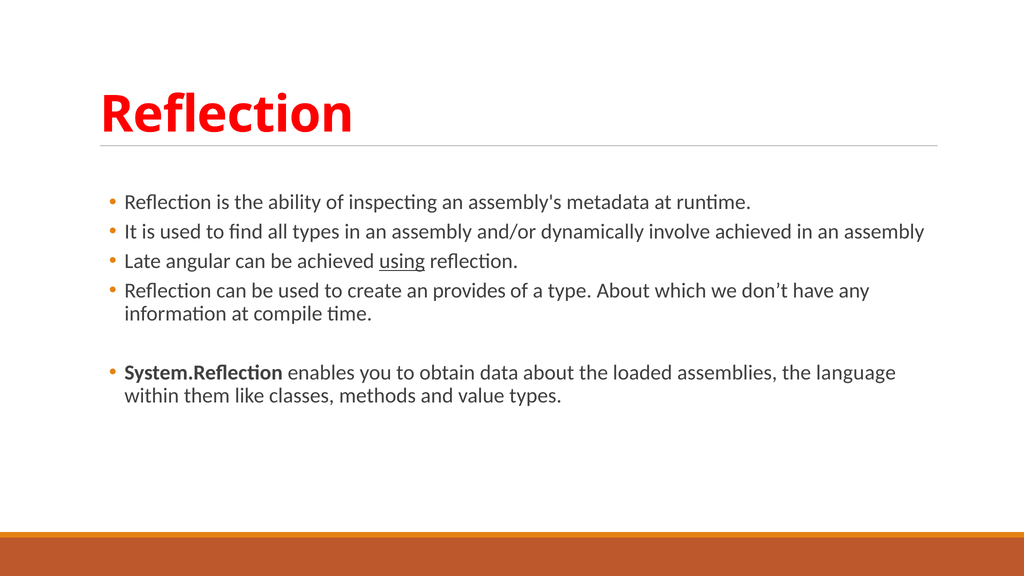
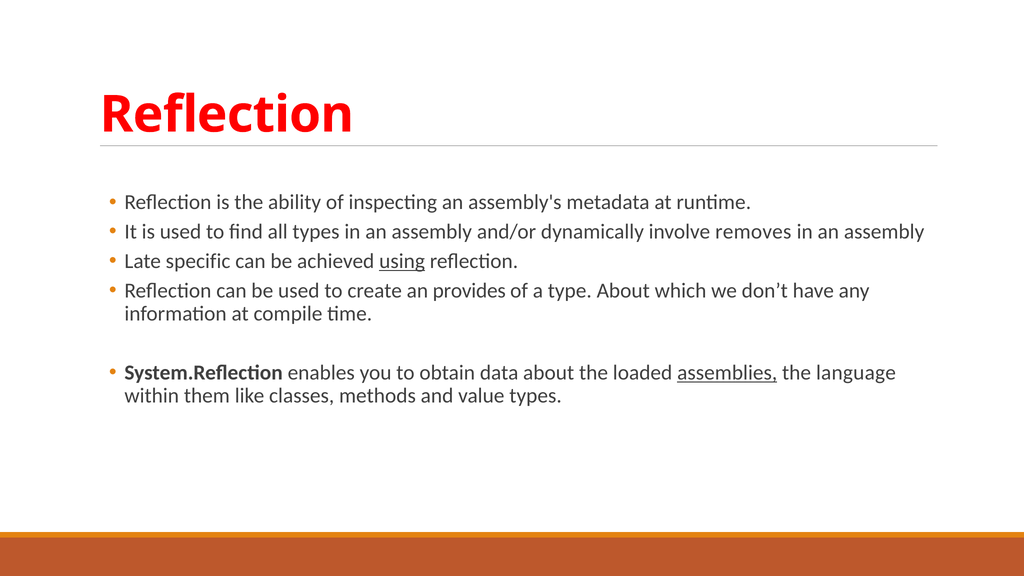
involve achieved: achieved -> removes
angular: angular -> specific
assemblies underline: none -> present
